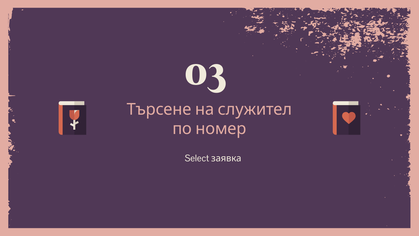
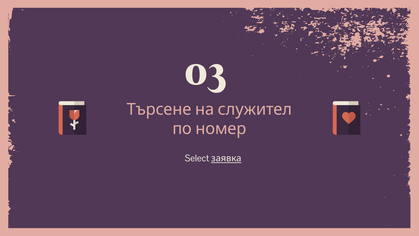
заявка underline: none -> present
